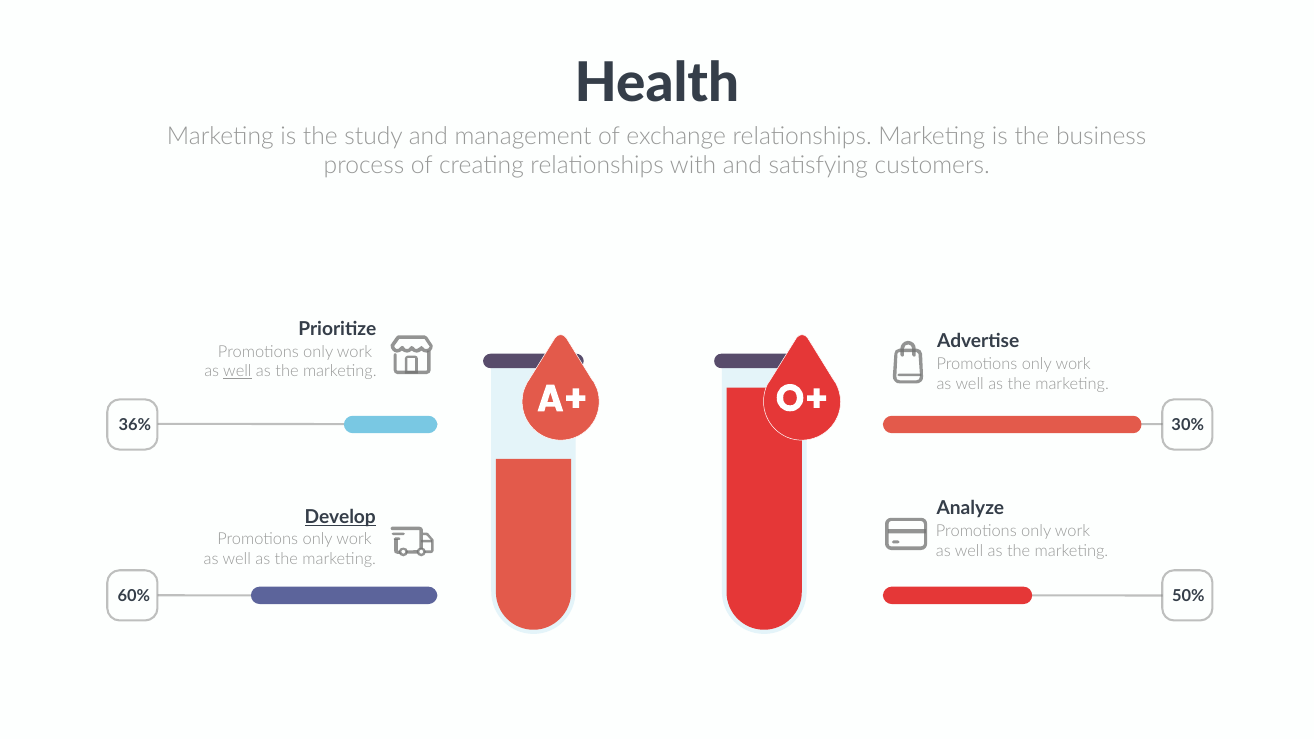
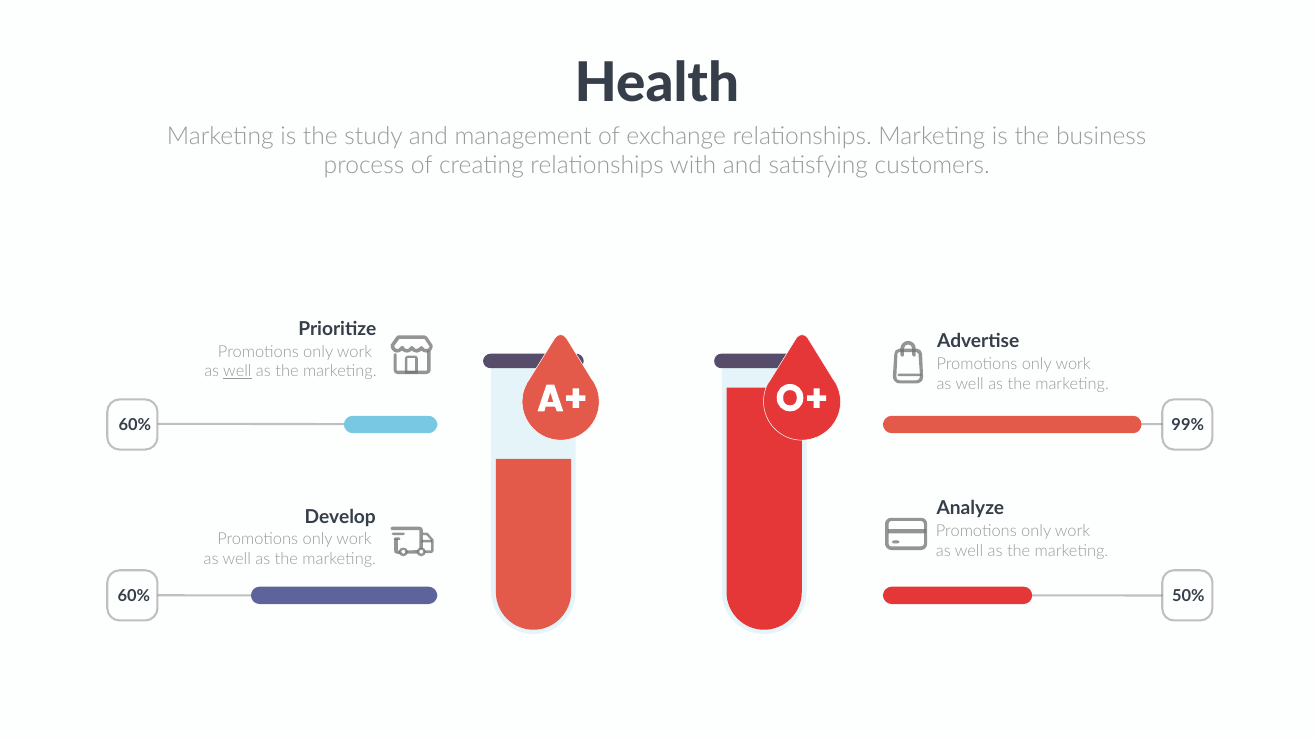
36% at (135, 426): 36% -> 60%
30%: 30% -> 99%
Develop underline: present -> none
